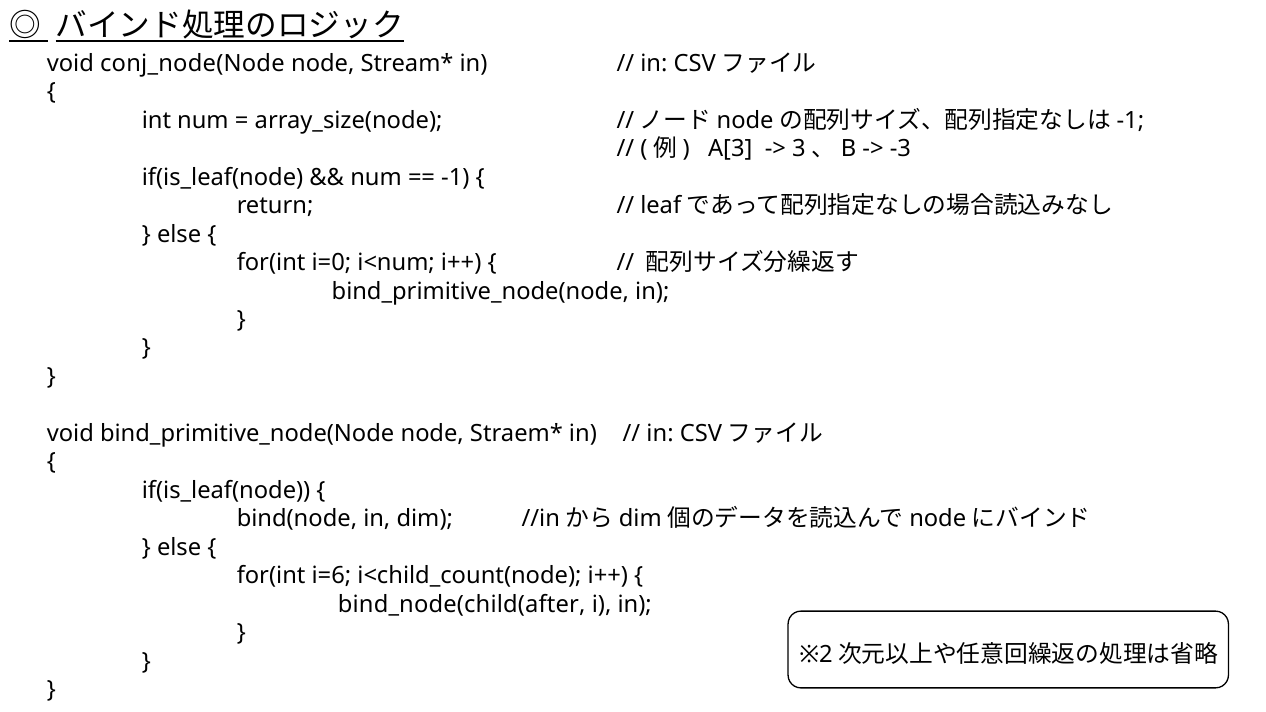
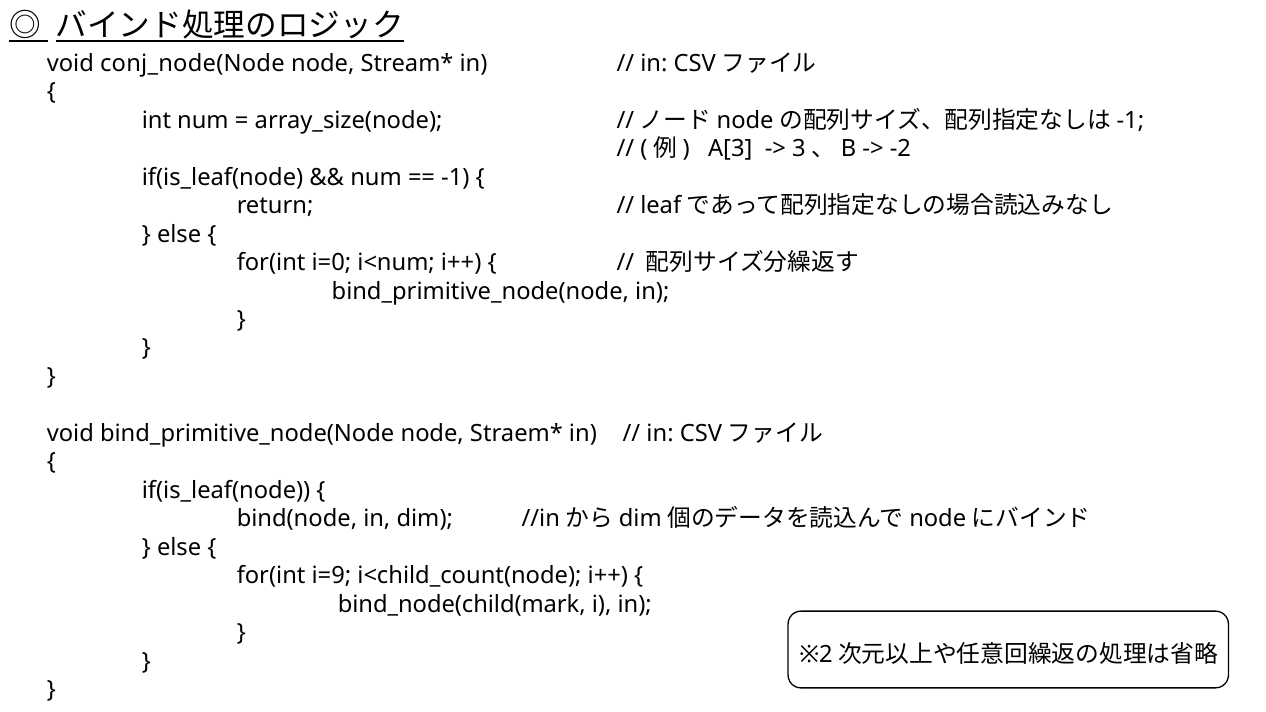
-3: -3 -> -2
i=6: i=6 -> i=9
bind_node(child(after: bind_node(child(after -> bind_node(child(mark
